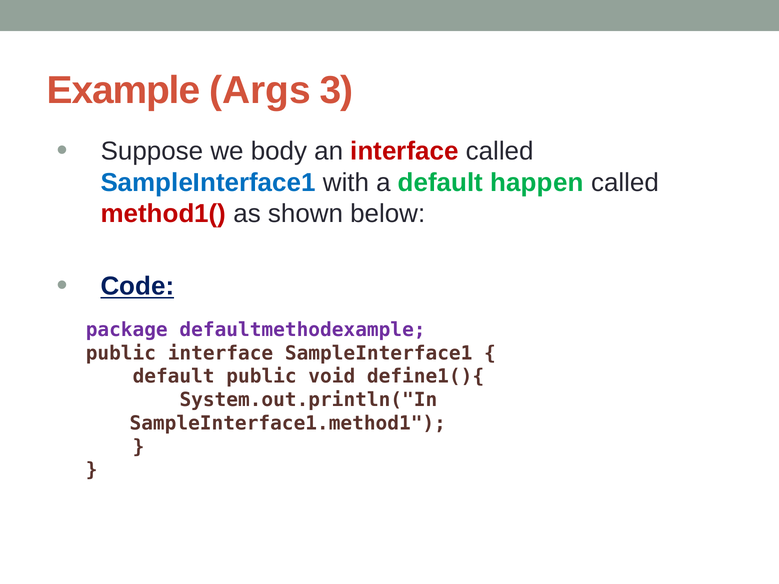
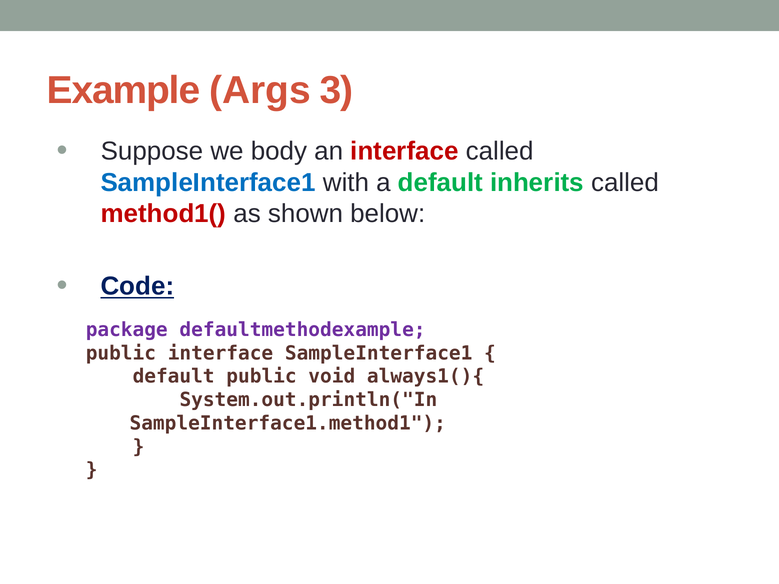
happen: happen -> inherits
define1(){: define1(){ -> always1(){
